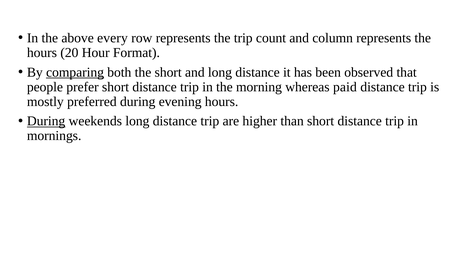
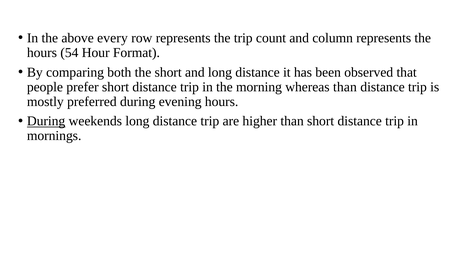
20: 20 -> 54
comparing underline: present -> none
whereas paid: paid -> than
